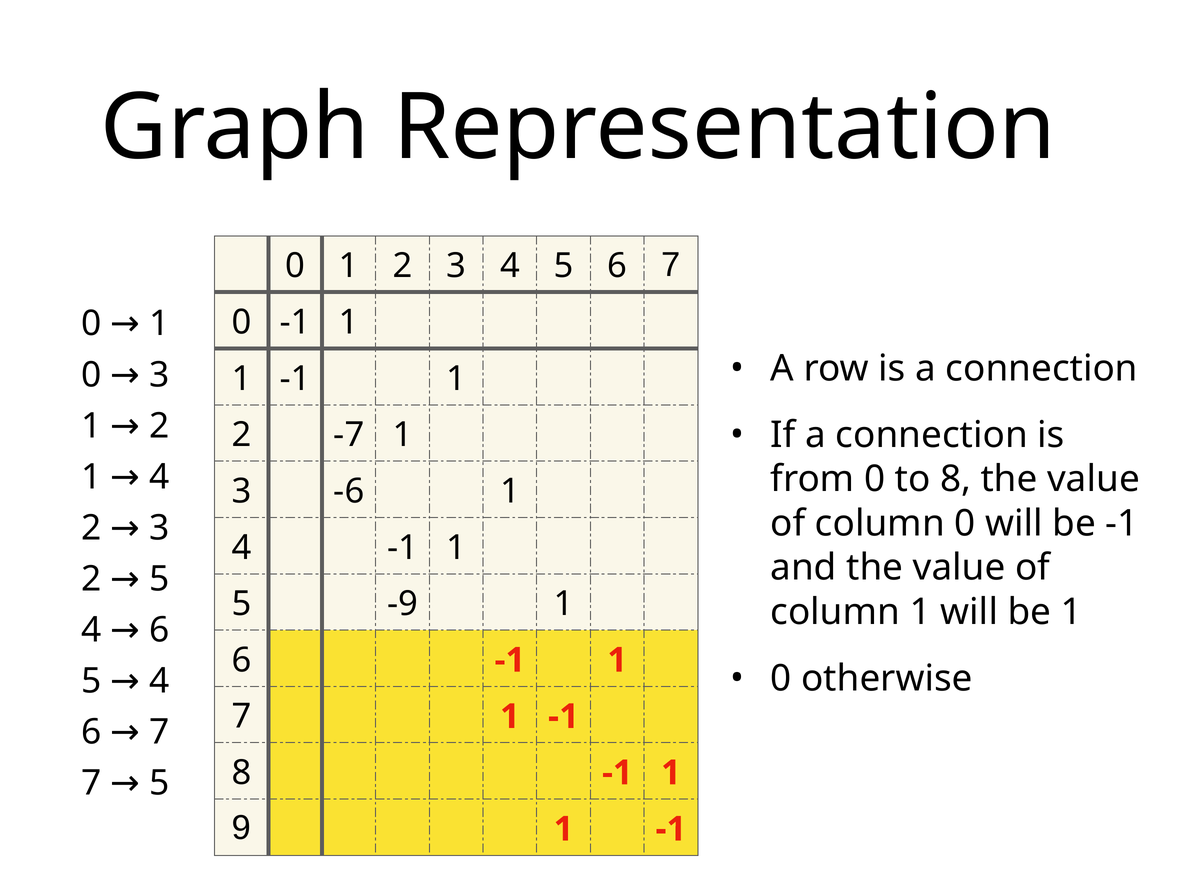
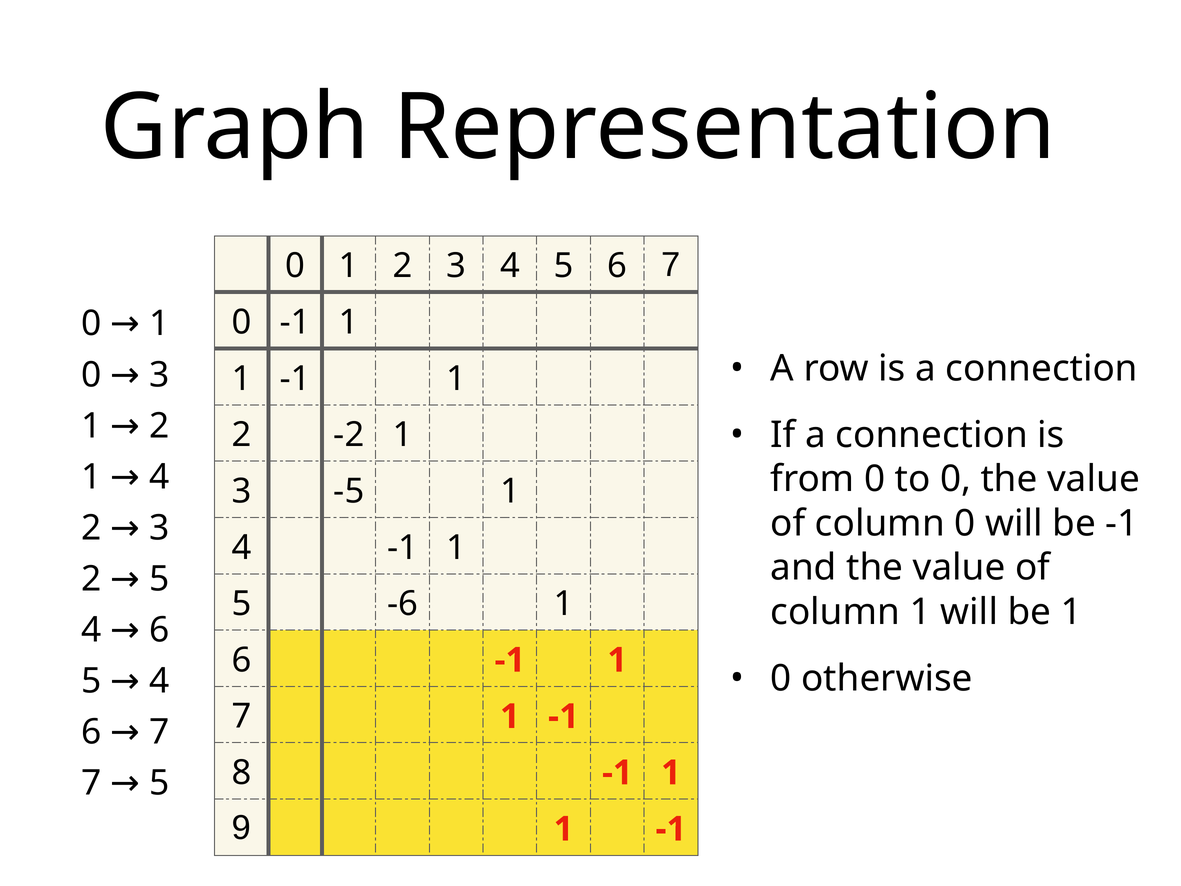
-7: -7 -> -2
to 8: 8 -> 0
-6: -6 -> -5
-9: -9 -> -6
